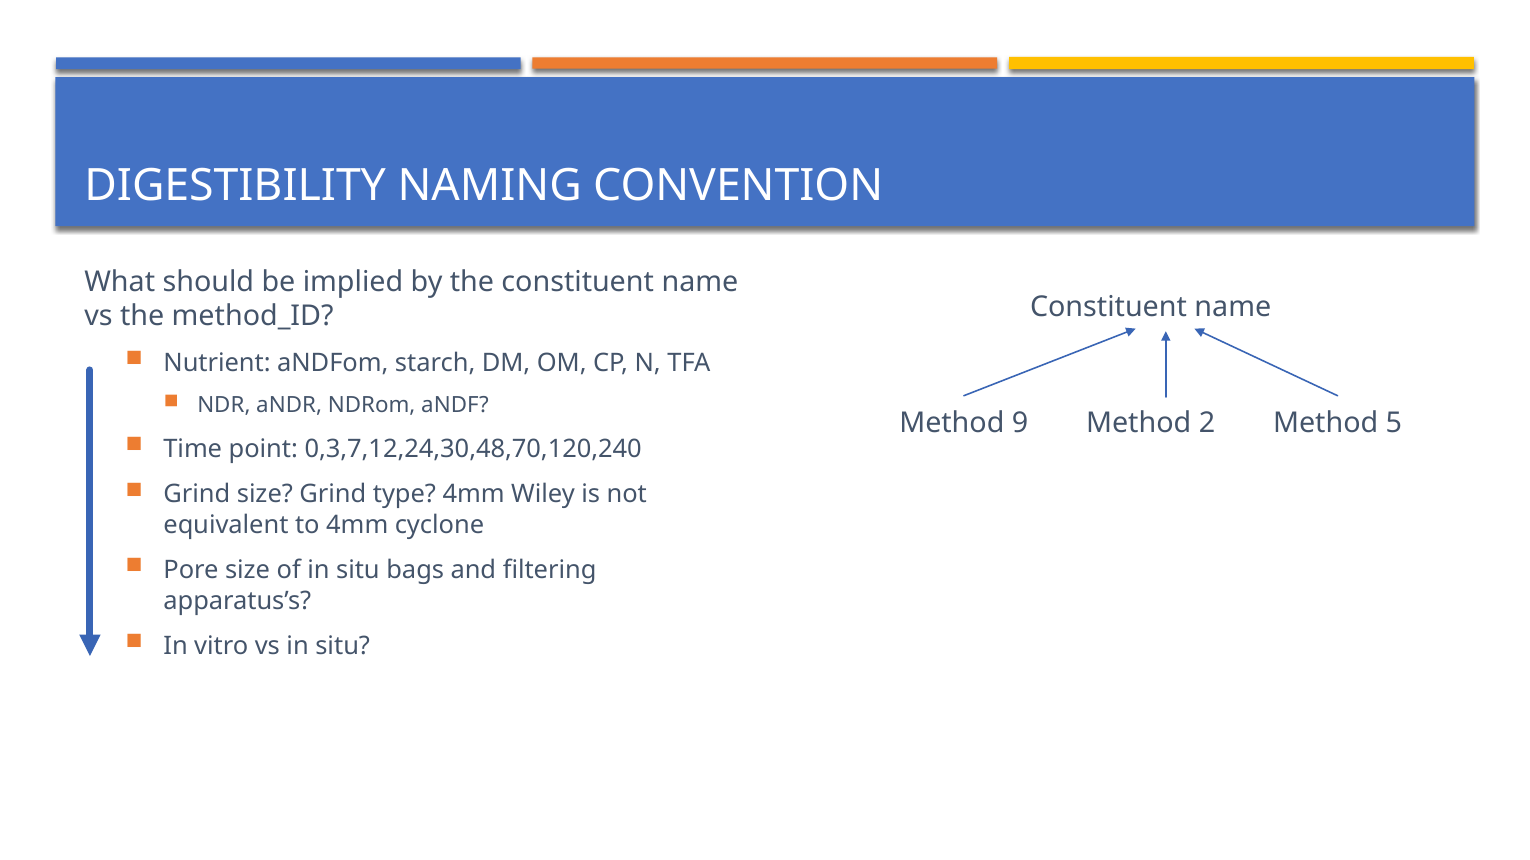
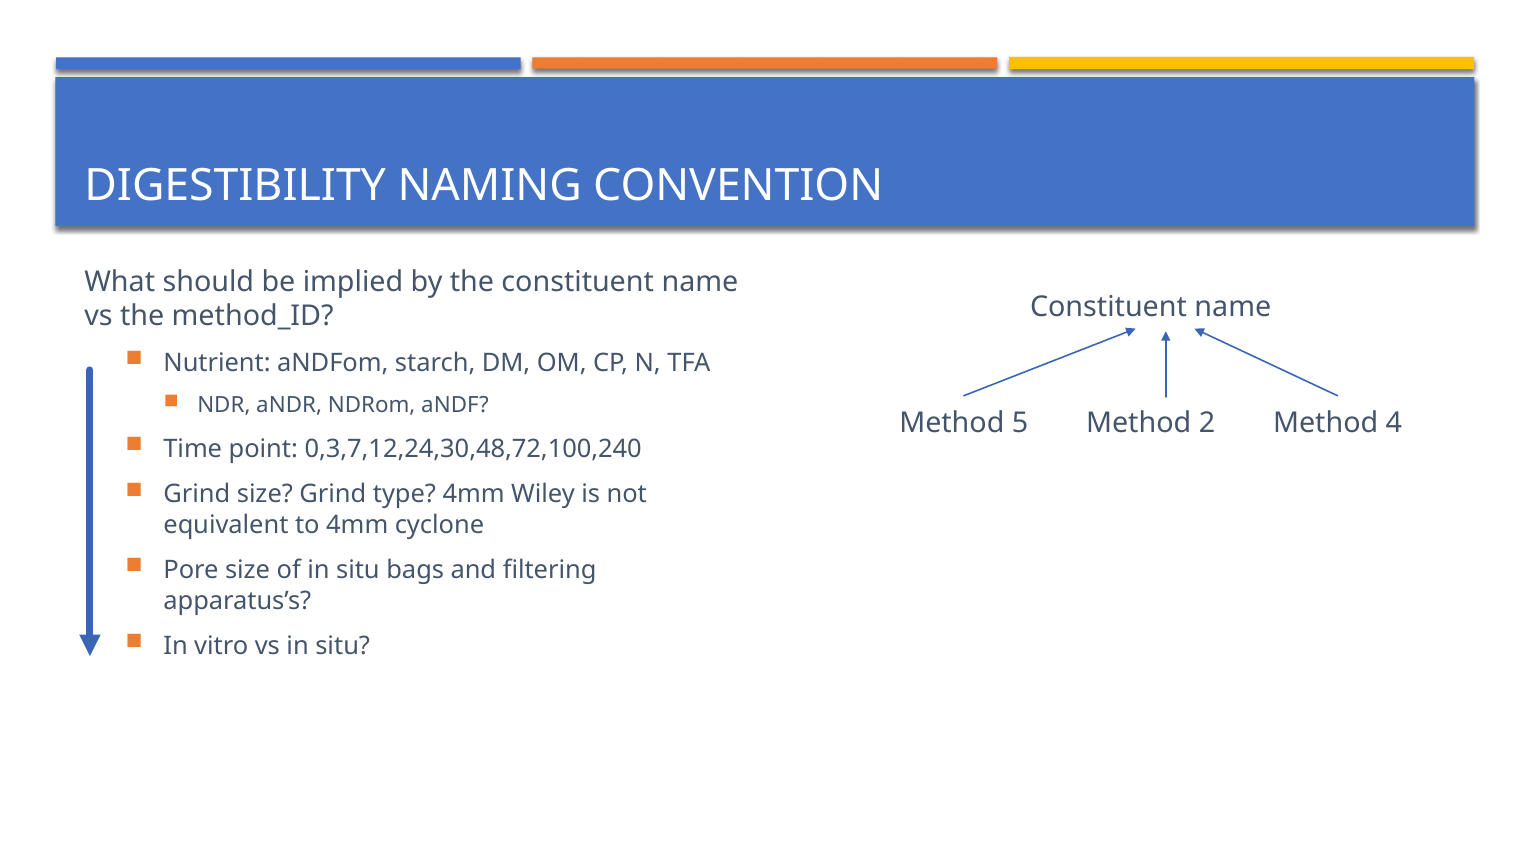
9: 9 -> 5
5: 5 -> 4
0,3,7,12,24,30,48,70,120,240: 0,3,7,12,24,30,48,70,120,240 -> 0,3,7,12,24,30,48,72,100,240
